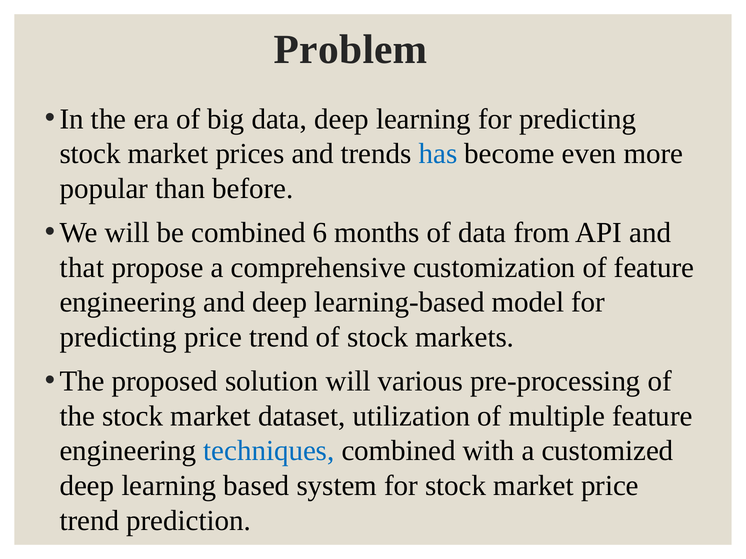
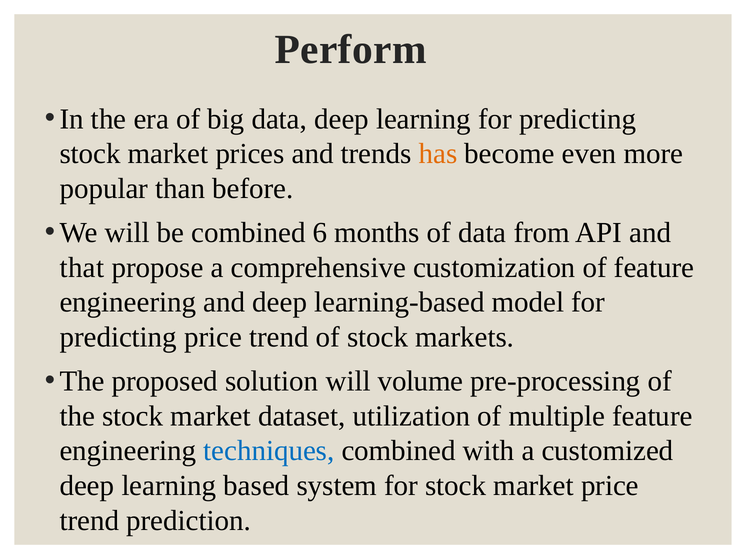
Problem: Problem -> Perform
has colour: blue -> orange
various: various -> volume
